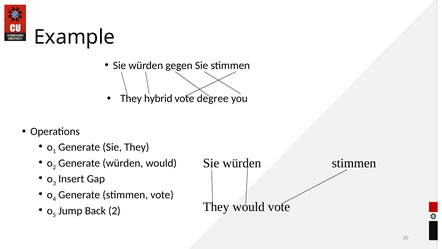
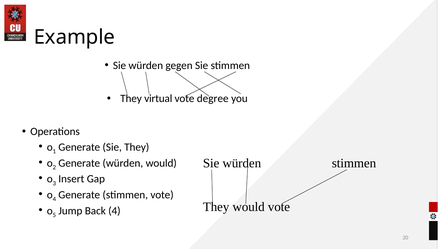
hybrid: hybrid -> virtual
Back 2: 2 -> 4
